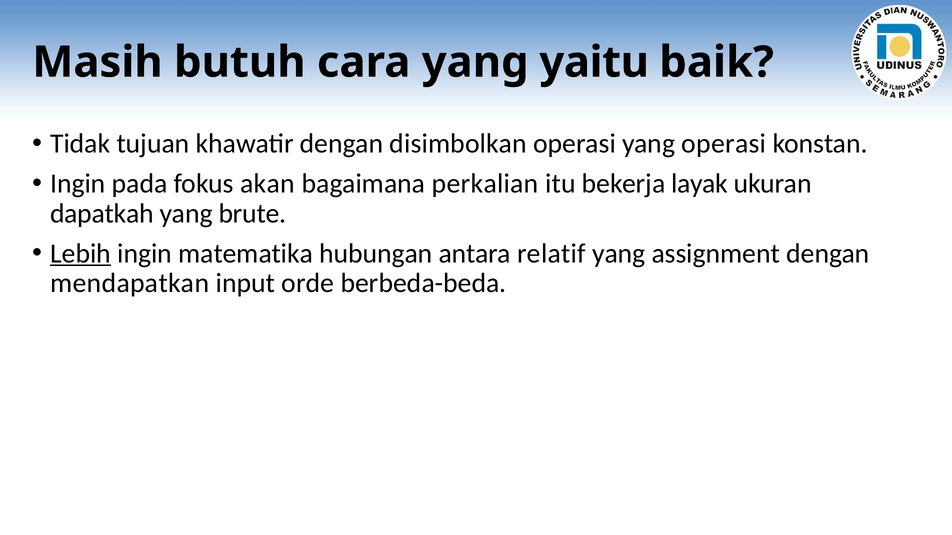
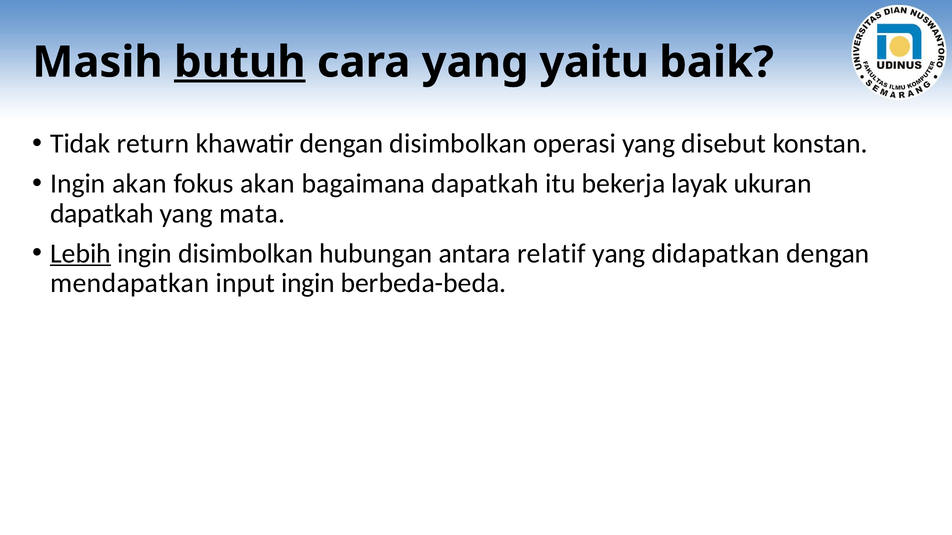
butuh underline: none -> present
tujuan: tujuan -> return
yang operasi: operasi -> disebut
Ingin pada: pada -> akan
bagaimana perkalian: perkalian -> dapatkah
brute: brute -> mata
ingin matematika: matematika -> disimbolkan
assignment: assignment -> didapatkan
input orde: orde -> ingin
